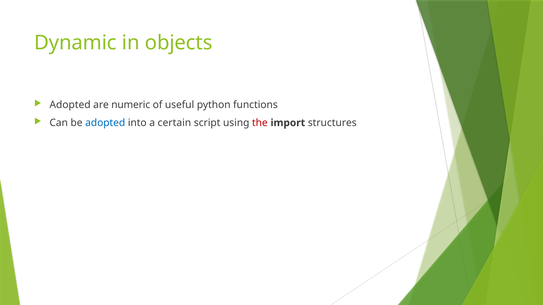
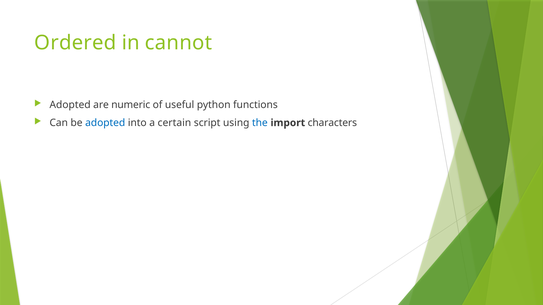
Dynamic: Dynamic -> Ordered
objects: objects -> cannot
the colour: red -> blue
structures: structures -> characters
